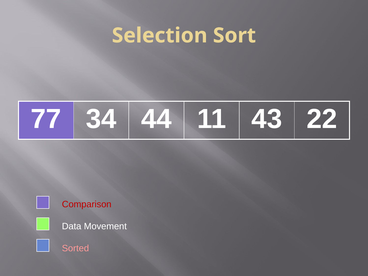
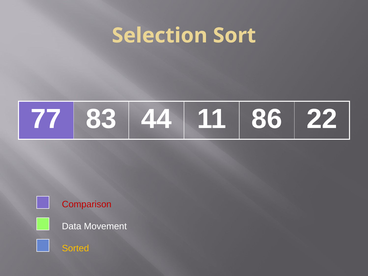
34: 34 -> 83
43: 43 -> 86
Sorted colour: pink -> yellow
